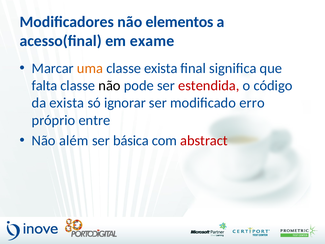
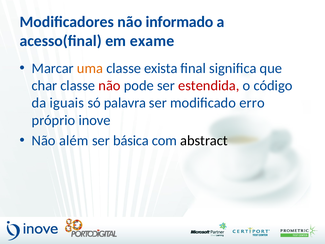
elementos: elementos -> informado
falta: falta -> char
não at (110, 86) colour: black -> red
da exista: exista -> iguais
ignorar: ignorar -> palavra
entre: entre -> inove
abstract colour: red -> black
